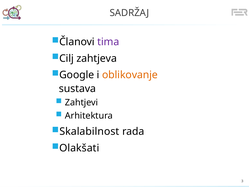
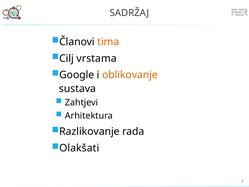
tima colour: purple -> orange
zahtjeva: zahtjeva -> vrstama
Skalabilnost: Skalabilnost -> Razlikovanje
